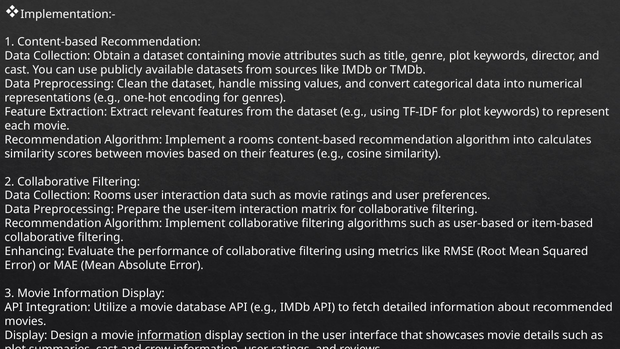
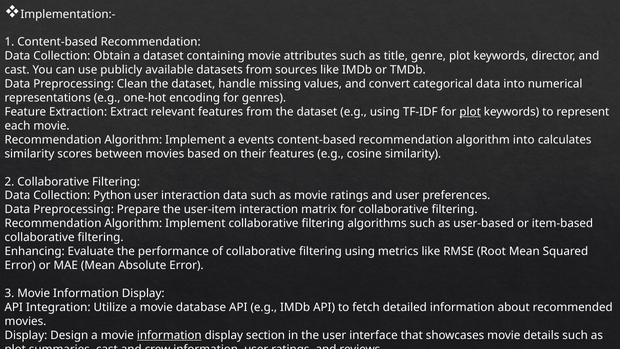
plot at (470, 112) underline: none -> present
a rooms: rooms -> events
Collection Rooms: Rooms -> Python
